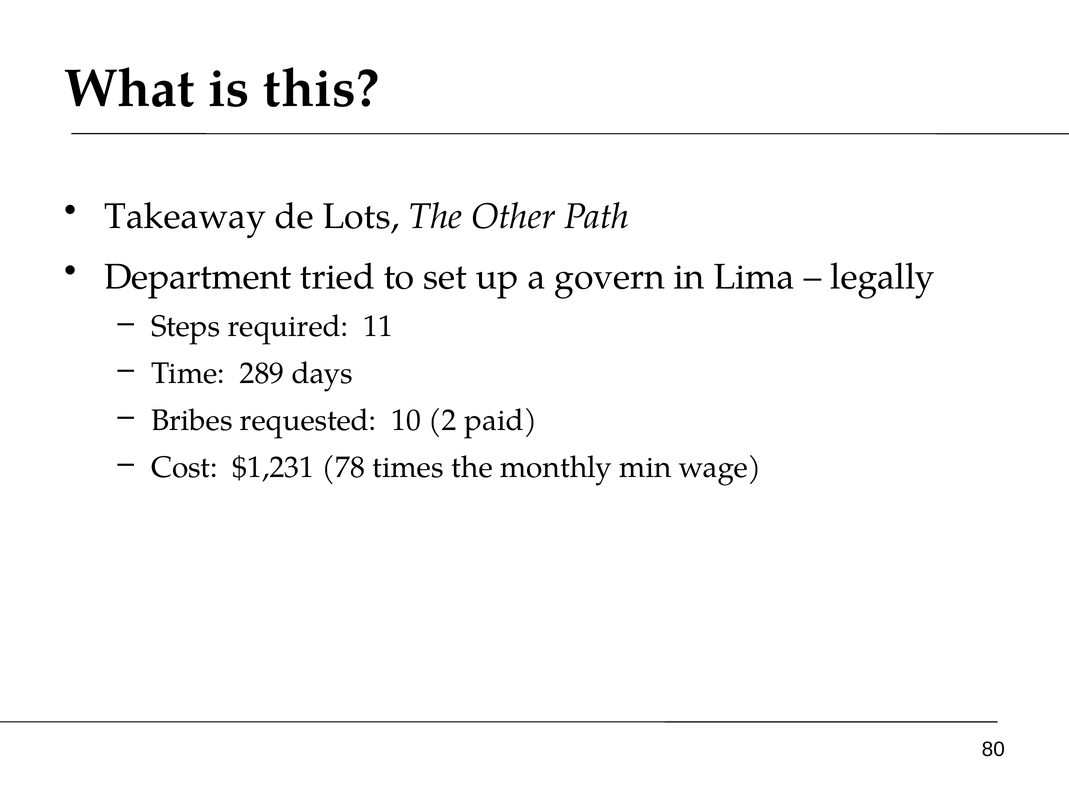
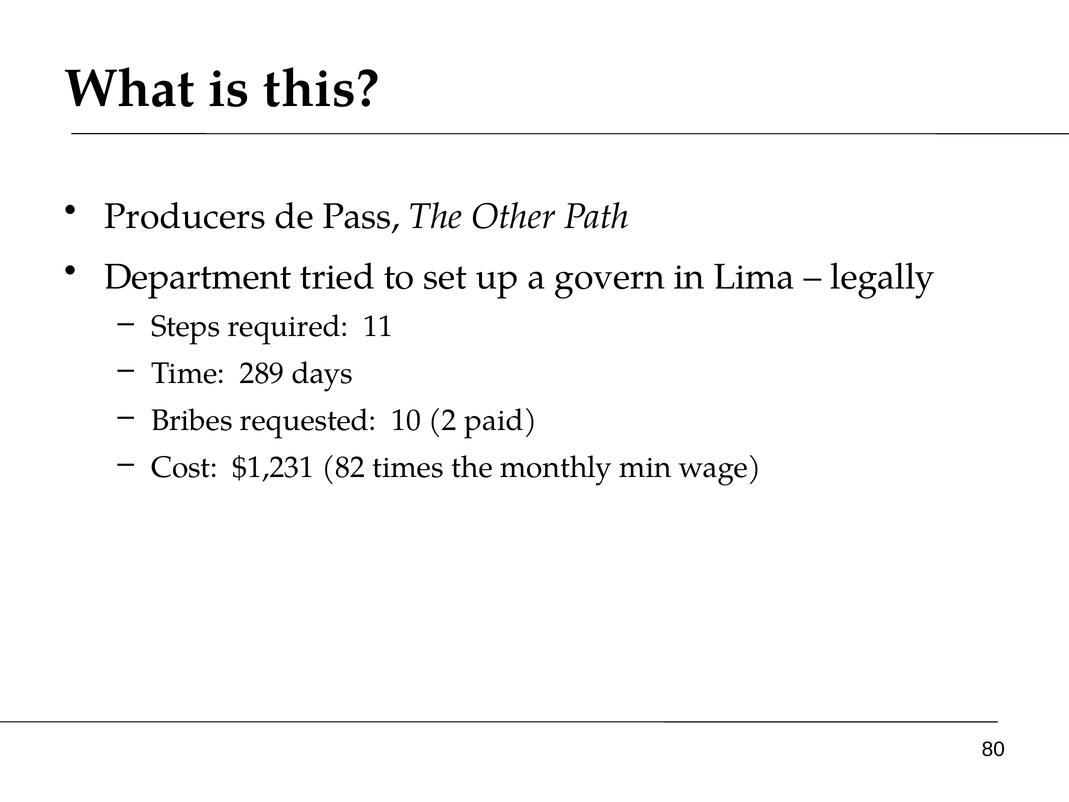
Takeaway: Takeaway -> Producers
Lots: Lots -> Pass
78: 78 -> 82
